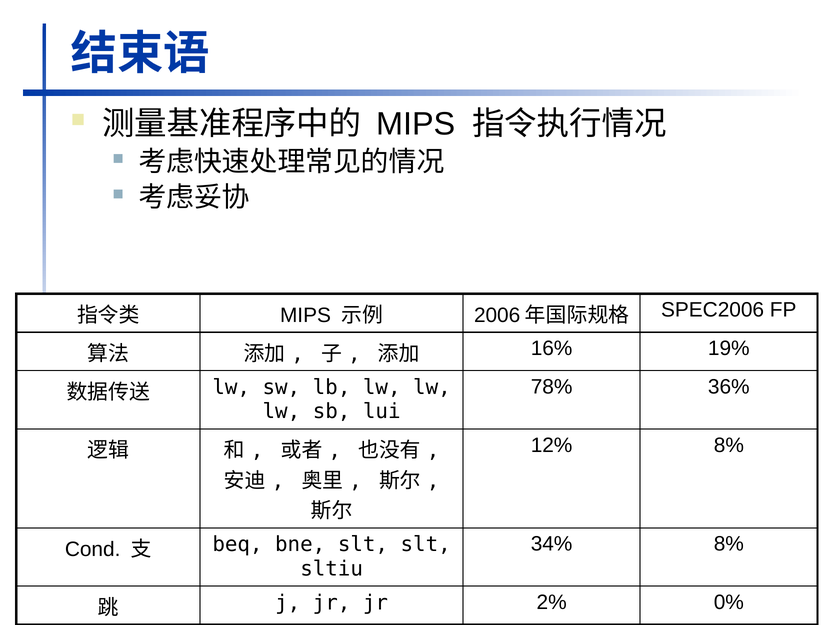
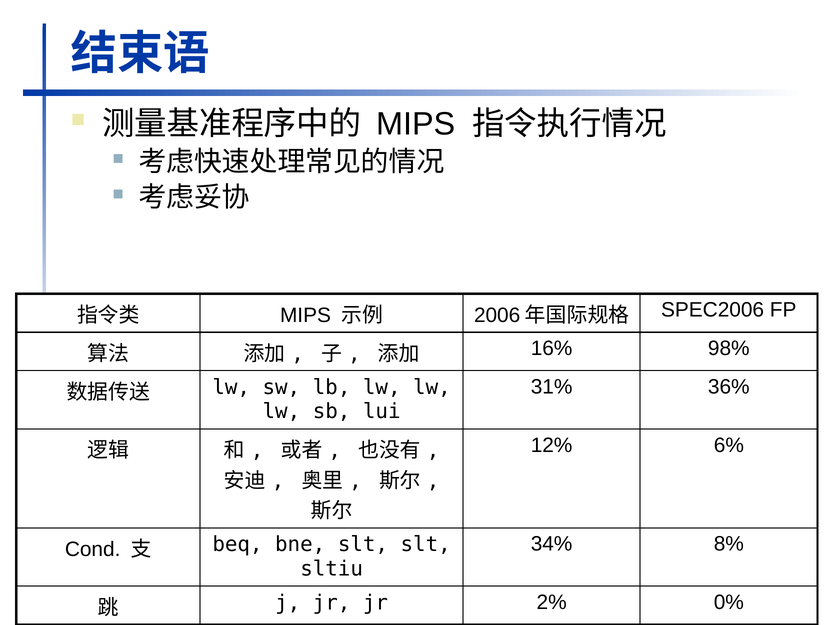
19%: 19% -> 98%
78%: 78% -> 31%
12% 8%: 8% -> 6%
